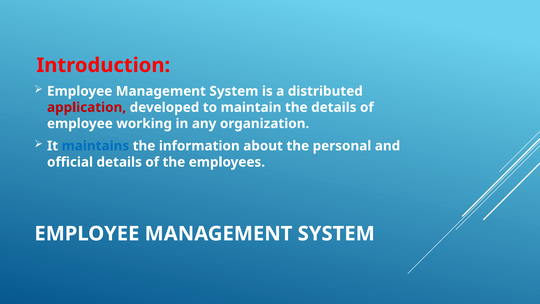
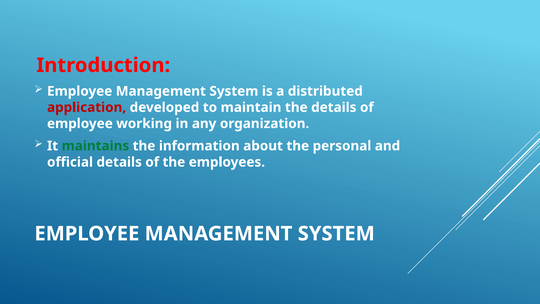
maintains colour: blue -> green
